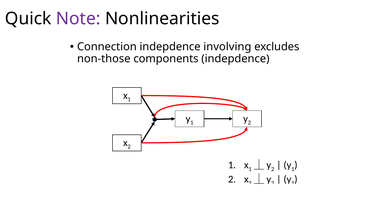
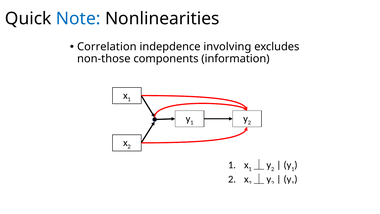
Note colour: purple -> blue
Connection: Connection -> Correlation
components indepdence: indepdence -> information
